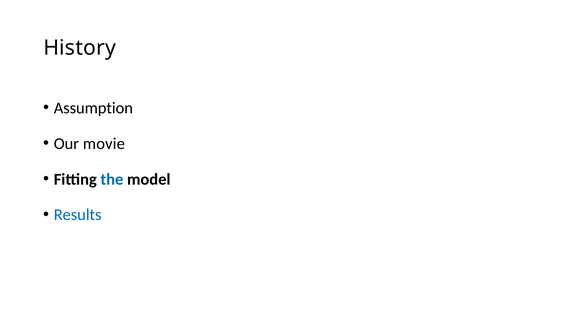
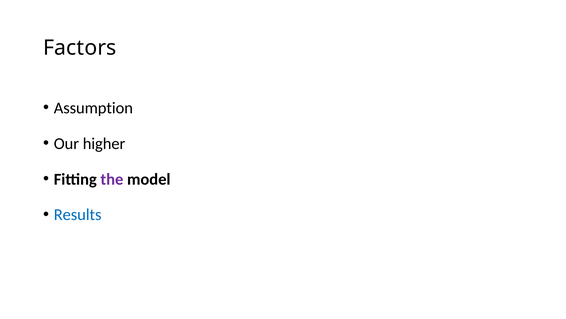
History: History -> Factors
movie: movie -> higher
the colour: blue -> purple
